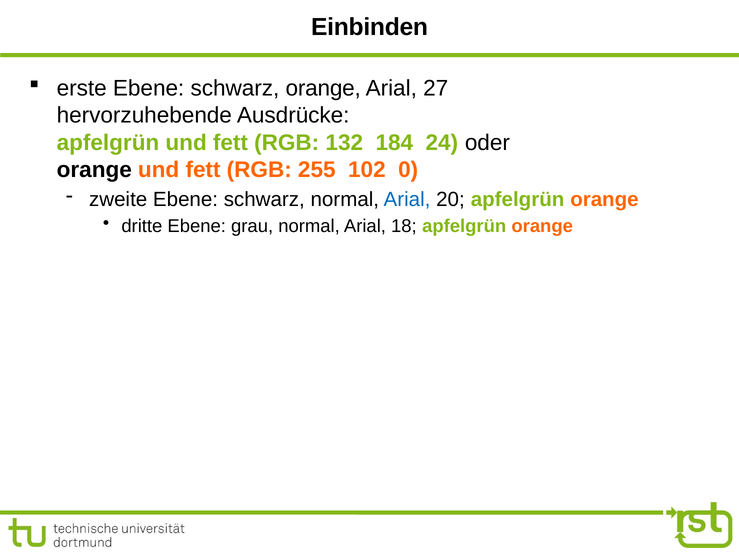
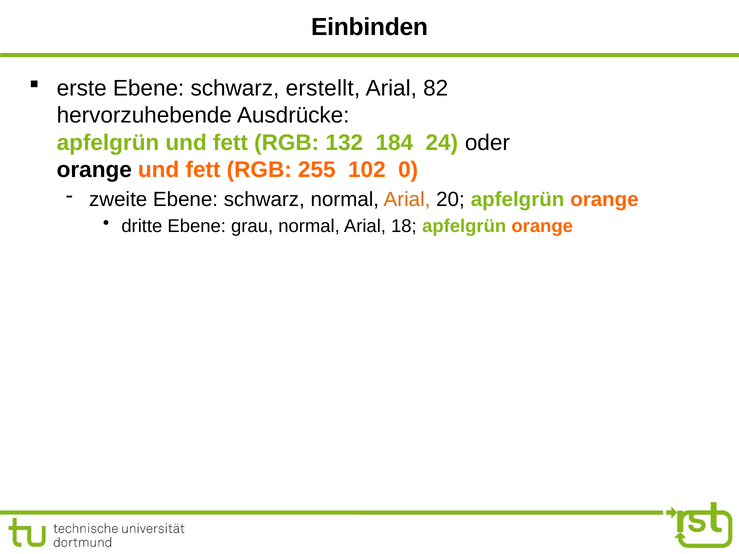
schwarz orange: orange -> erstellt
27: 27 -> 82
Arial at (407, 200) colour: blue -> orange
